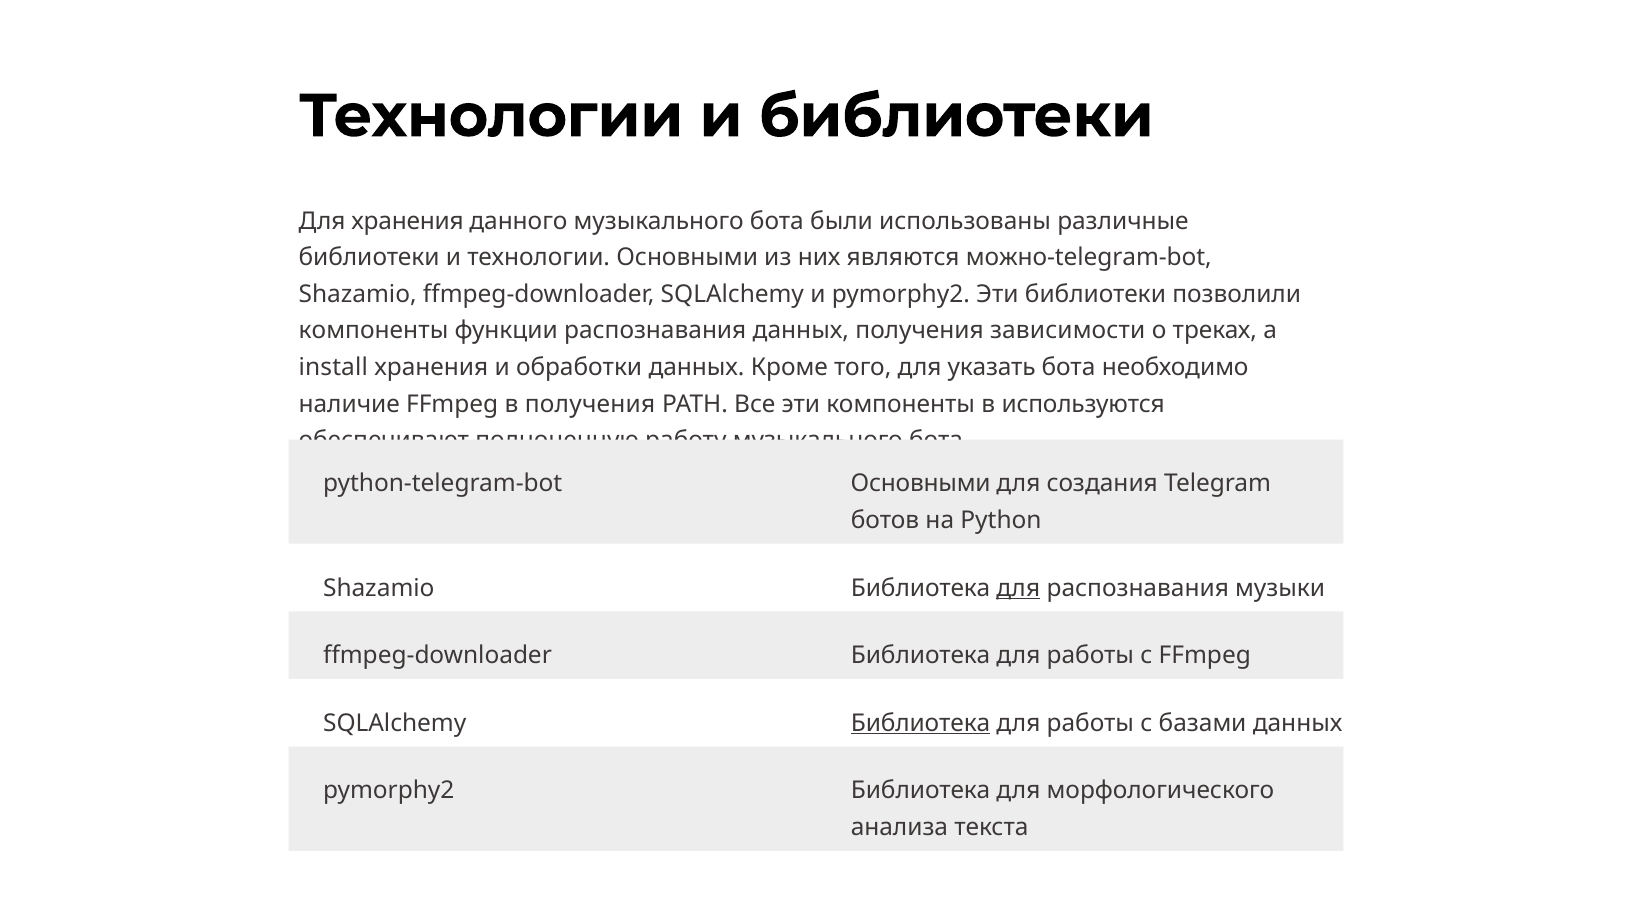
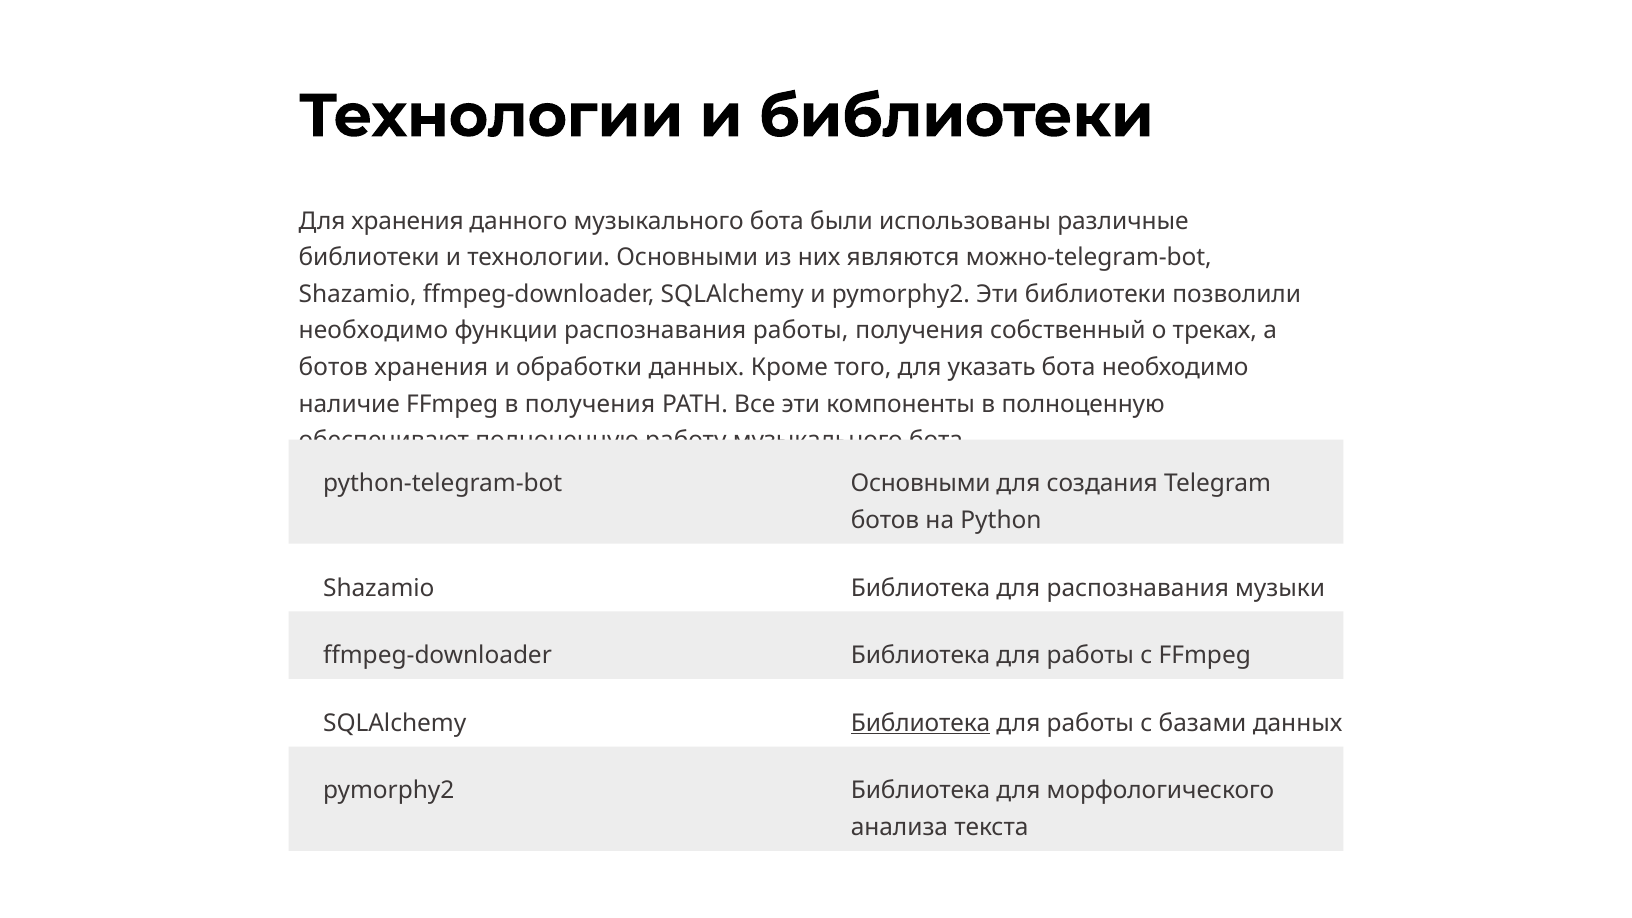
компоненты at (374, 331): компоненты -> необходимо
распознавания данных: данных -> работы
зависимости: зависимости -> собственный
install at (333, 367): install -> ботов
в используются: используются -> полноценную
для at (1018, 588) underline: present -> none
